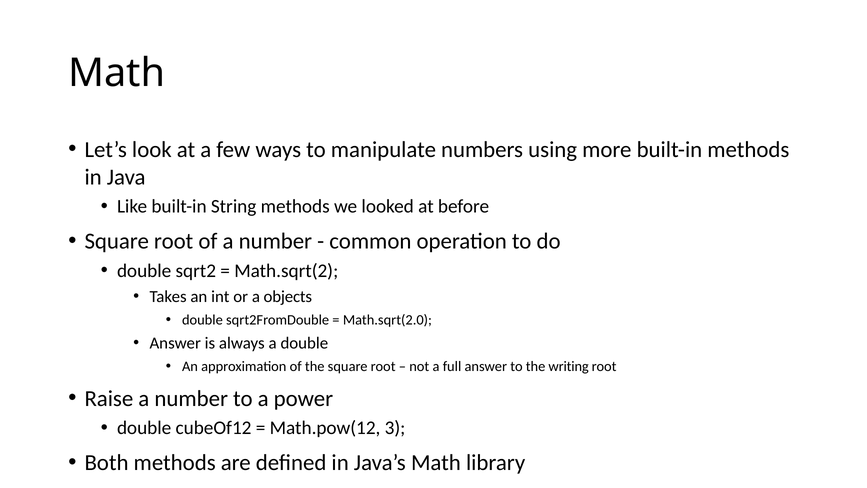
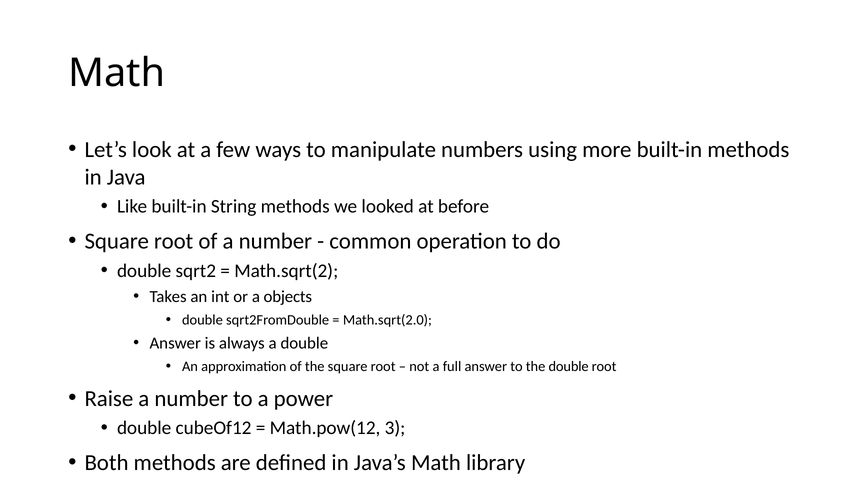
the writing: writing -> double
